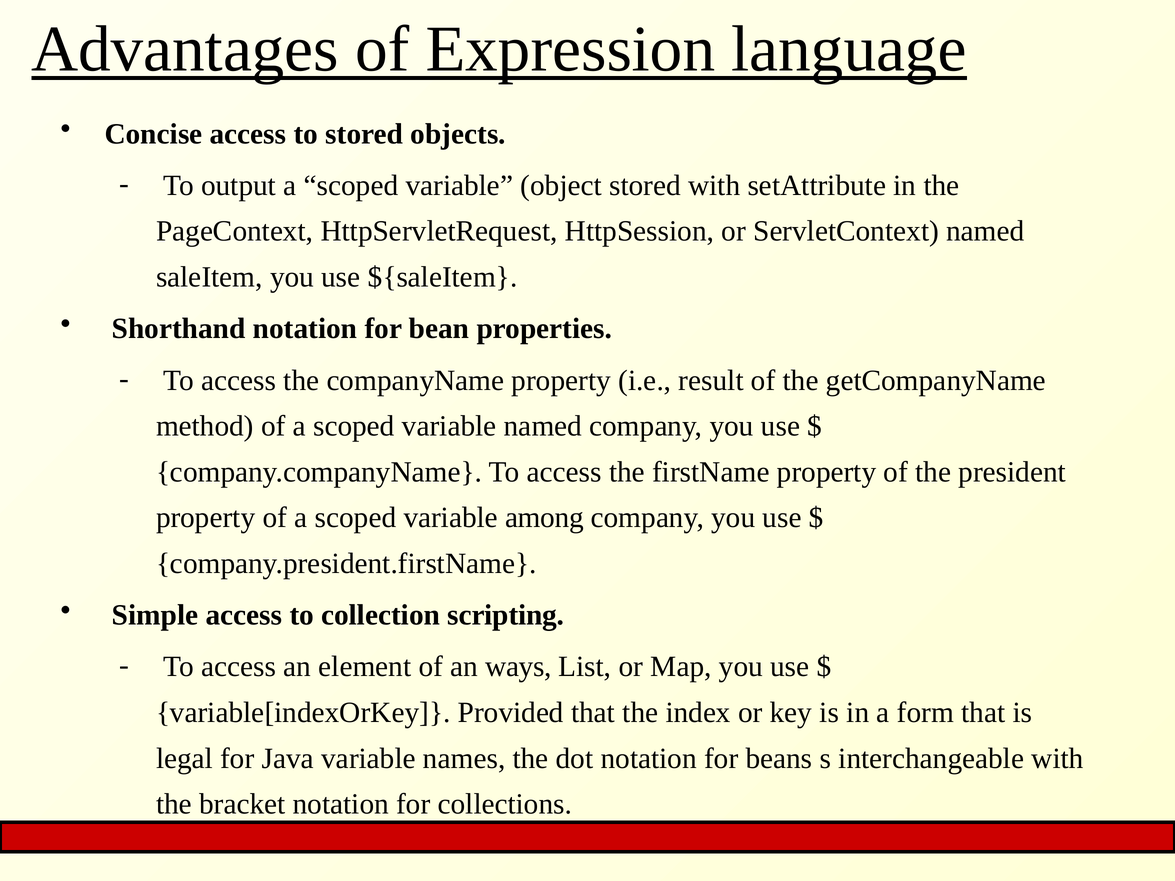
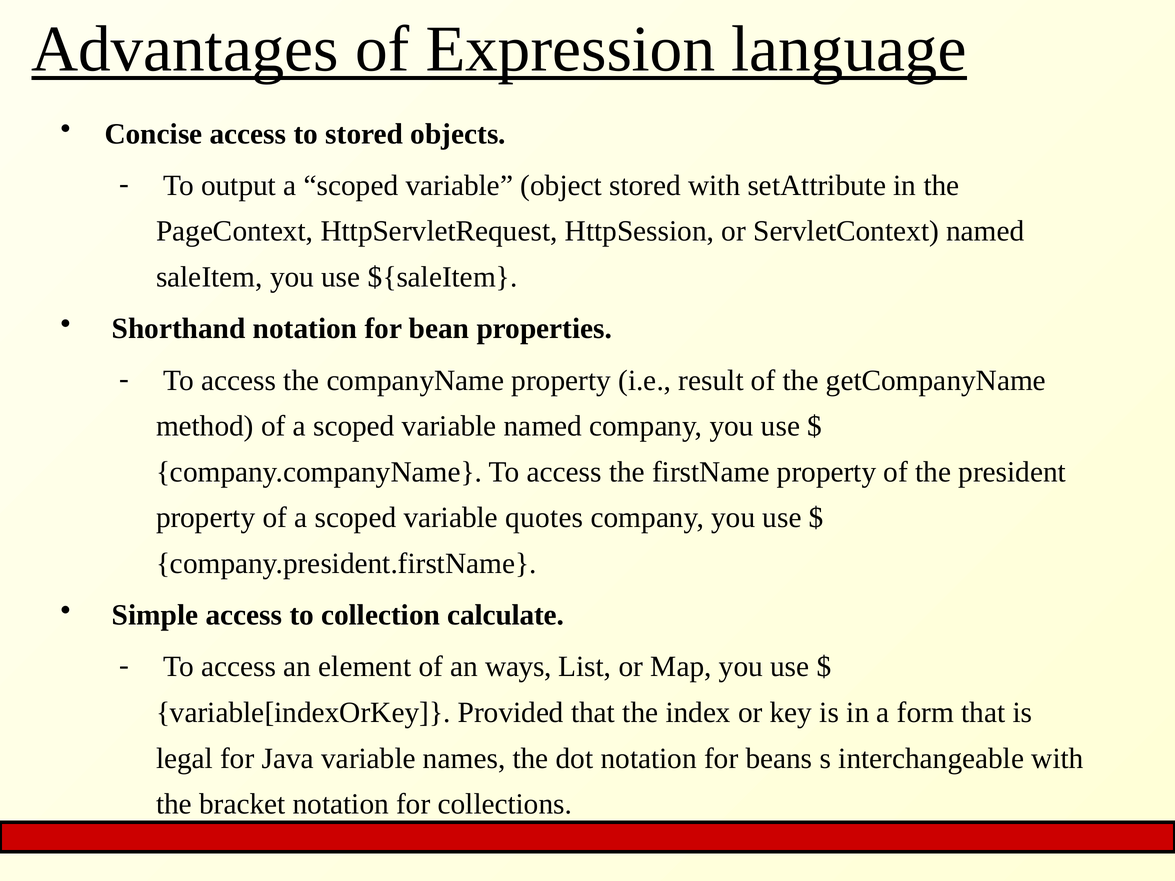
among: among -> quotes
scripting: scripting -> calculate
